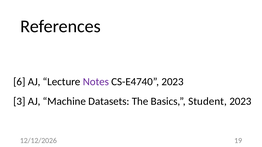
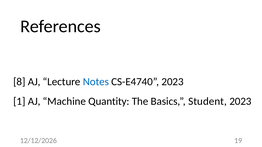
6: 6 -> 8
Notes colour: purple -> blue
3: 3 -> 1
Datasets: Datasets -> Quantity
